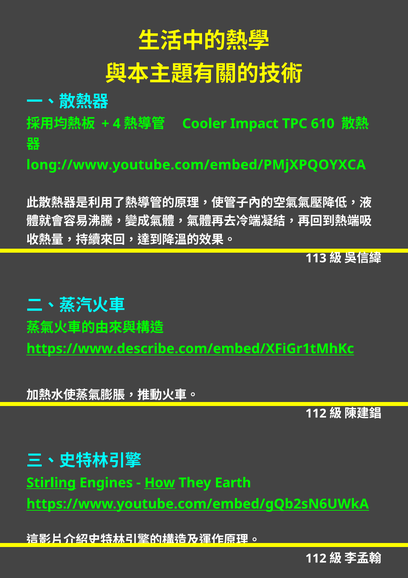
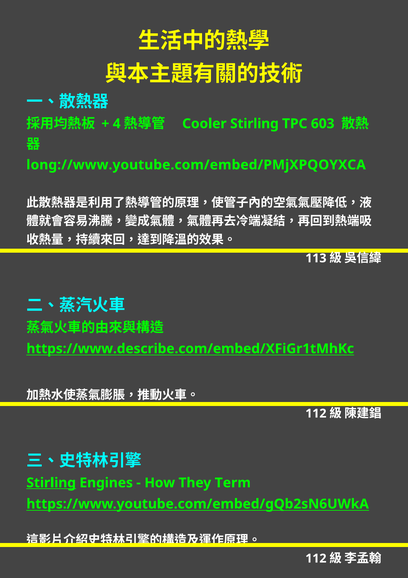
Cooler Impact: Impact -> Stirling
610: 610 -> 603
How underline: present -> none
Earth: Earth -> Term
